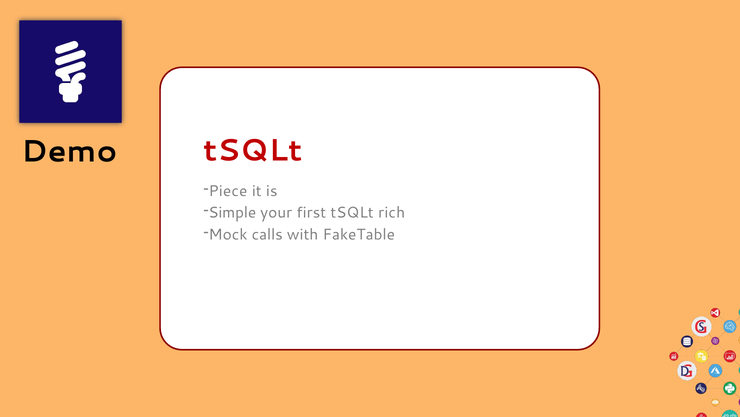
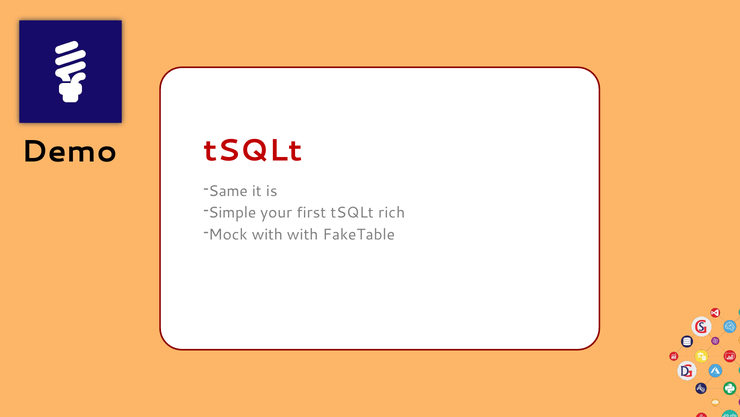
Piece: Piece -> Same
Mock calls: calls -> with
